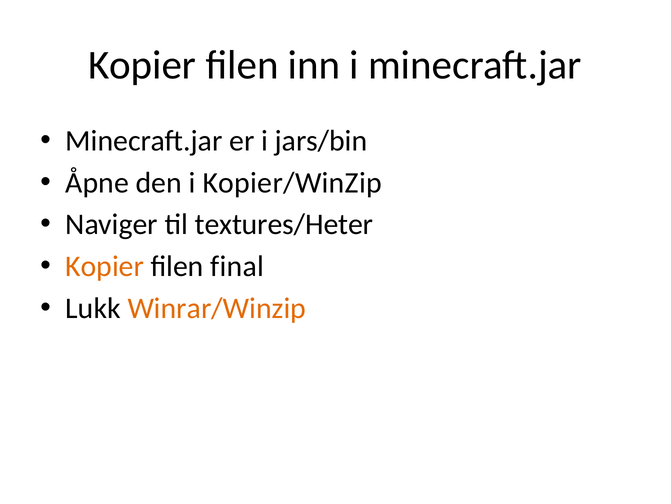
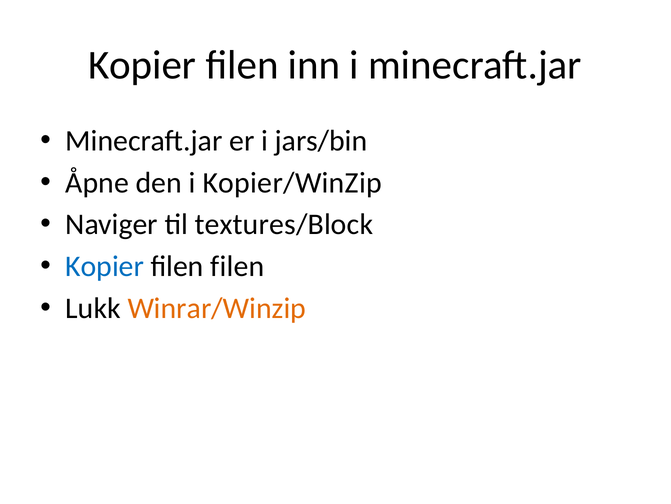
textures/Heter: textures/Heter -> textures/Block
Kopier at (105, 266) colour: orange -> blue
filen final: final -> filen
